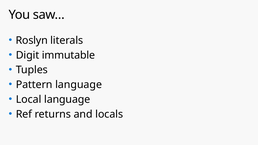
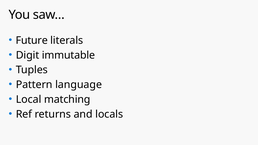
Roslyn: Roslyn -> Future
Local language: language -> matching
